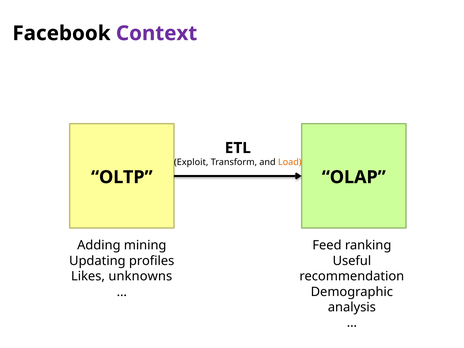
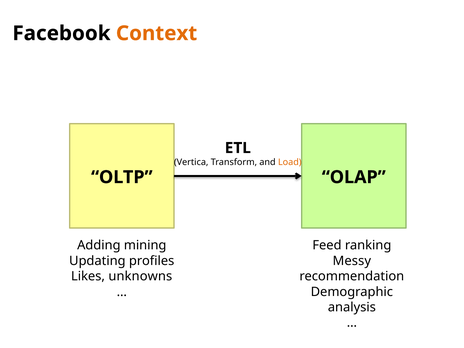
Context colour: purple -> orange
Exploit: Exploit -> Vertica
Useful: Useful -> Messy
